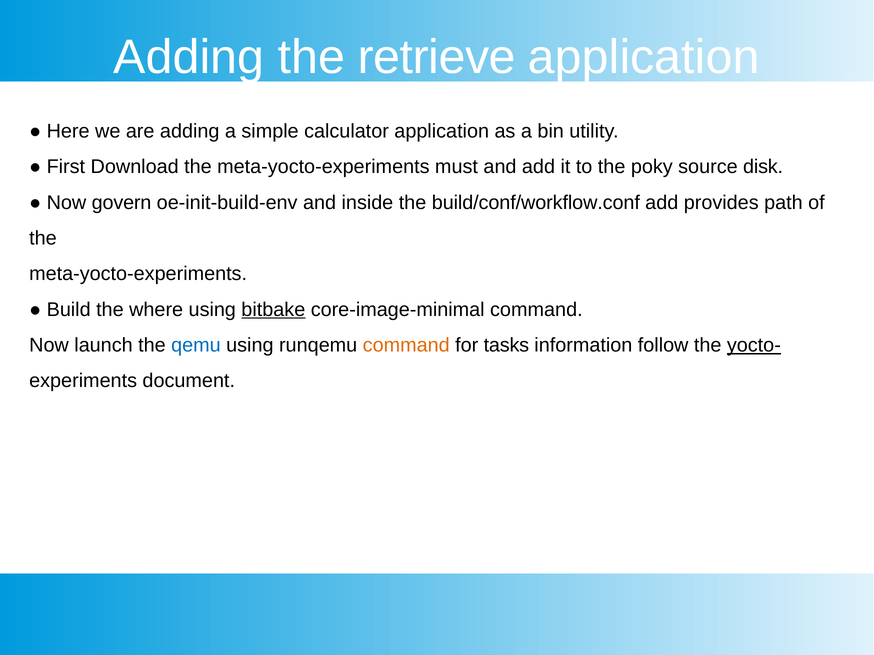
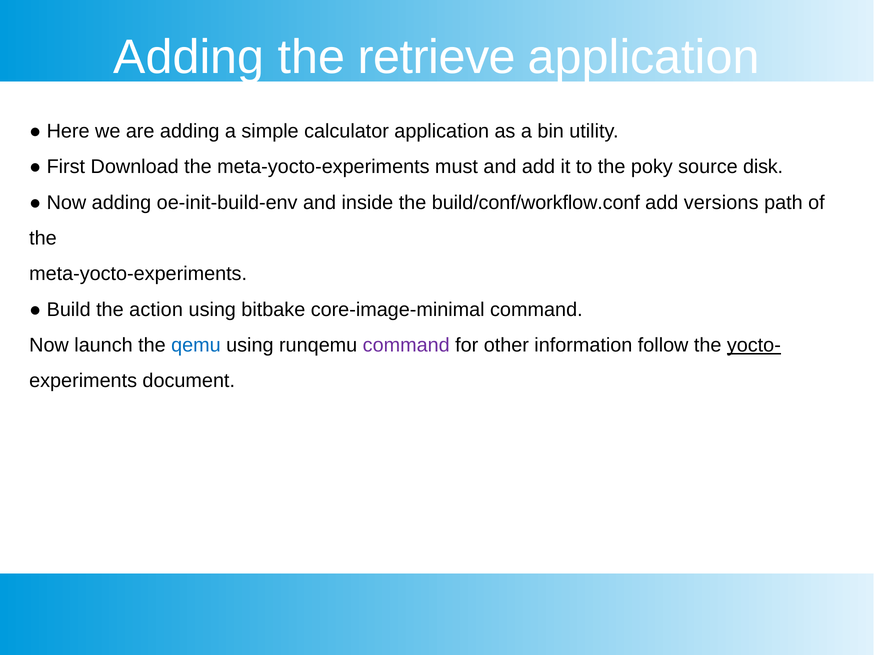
Now govern: govern -> adding
provides: provides -> versions
where: where -> action
bitbake underline: present -> none
command at (406, 345) colour: orange -> purple
tasks: tasks -> other
